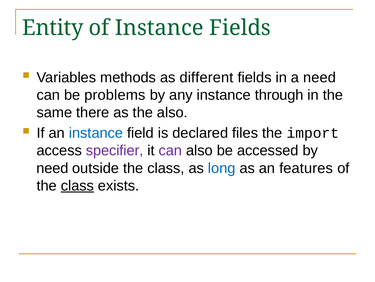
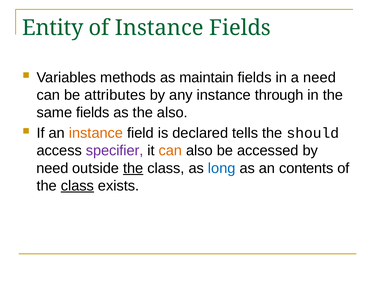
different: different -> maintain
problems: problems -> attributes
same there: there -> fields
instance at (96, 133) colour: blue -> orange
files: files -> tells
import: import -> should
can at (170, 150) colour: purple -> orange
the at (133, 168) underline: none -> present
features: features -> contents
